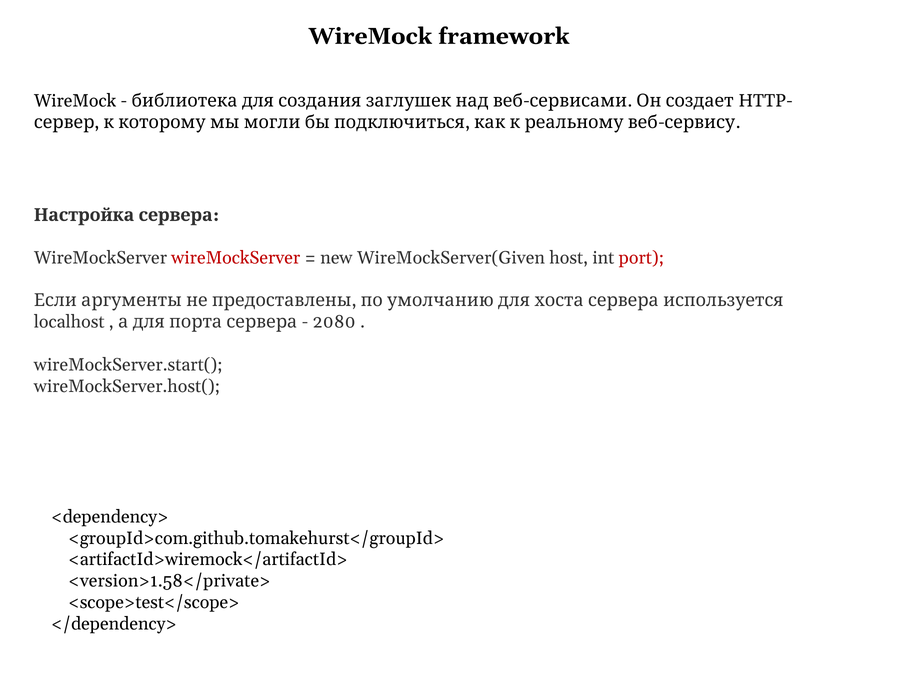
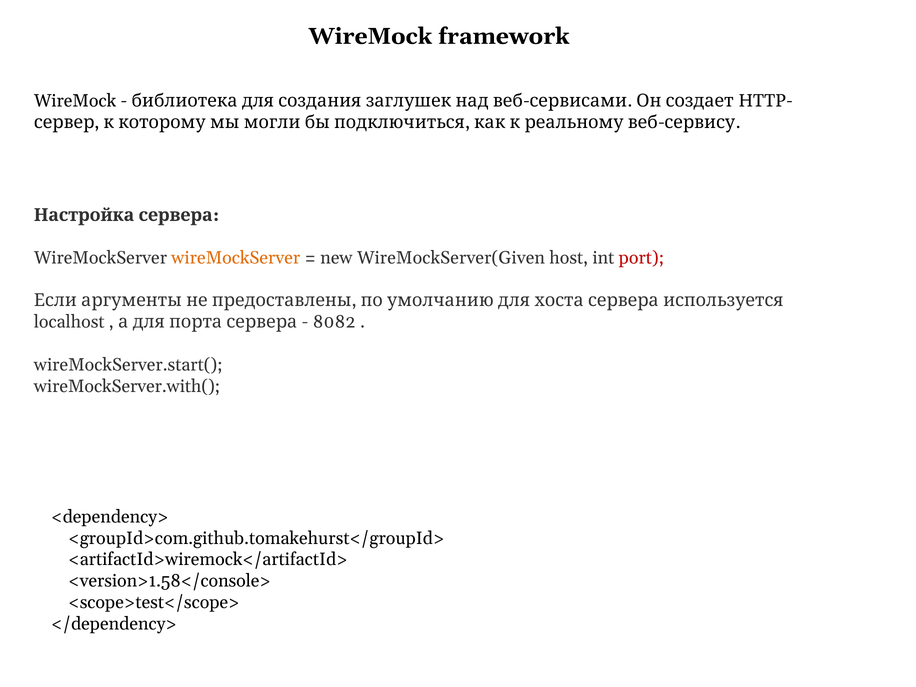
wireMockServer at (236, 258) colour: red -> orange
2080: 2080 -> 8082
wireMockServer.host(: wireMockServer.host( -> wireMockServer.with(
<version>1.58</private>: <version>1.58</private> -> <version>1.58</console>
